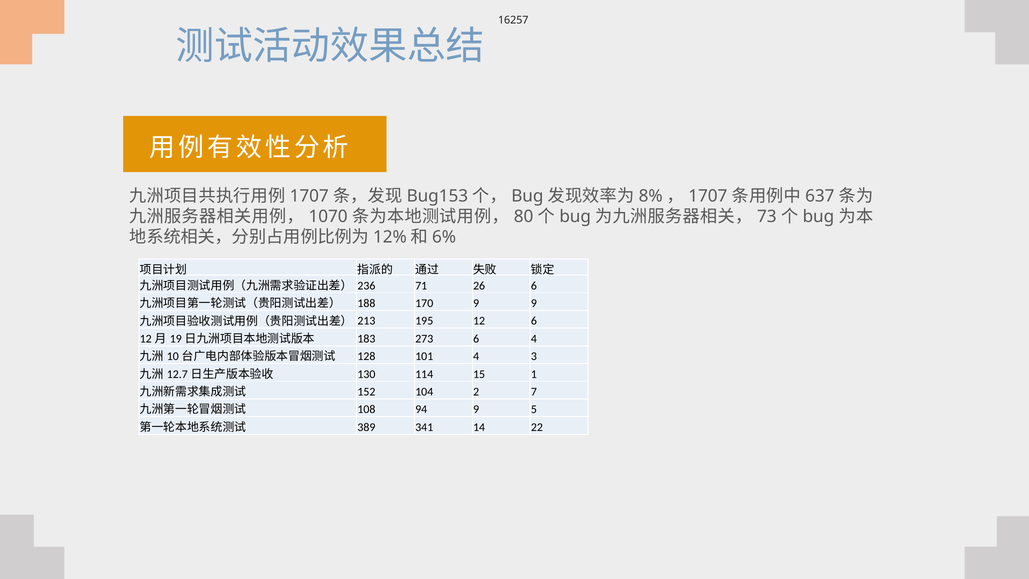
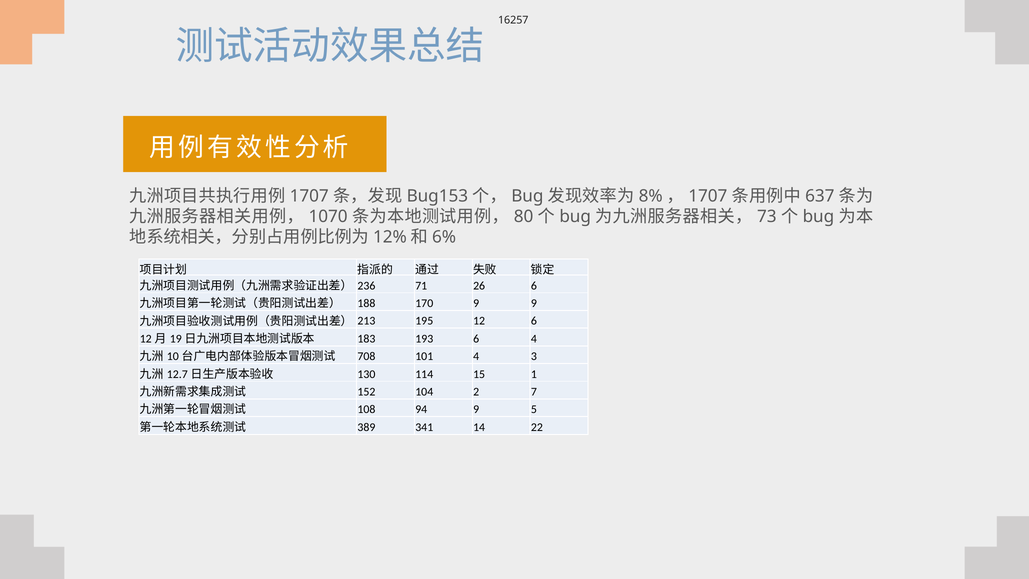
273: 273 -> 193
128: 128 -> 708
